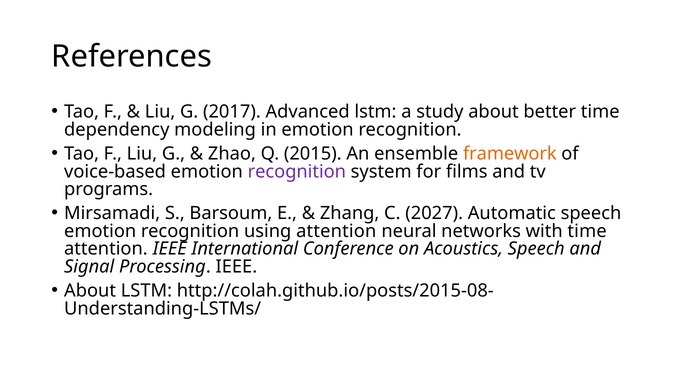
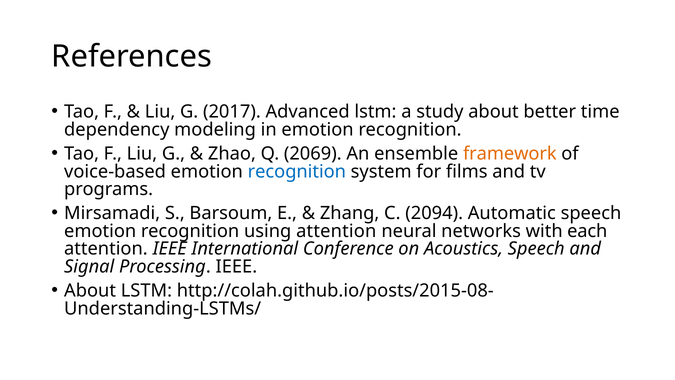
2015: 2015 -> 2069
recognition at (297, 171) colour: purple -> blue
2027: 2027 -> 2094
with time: time -> each
